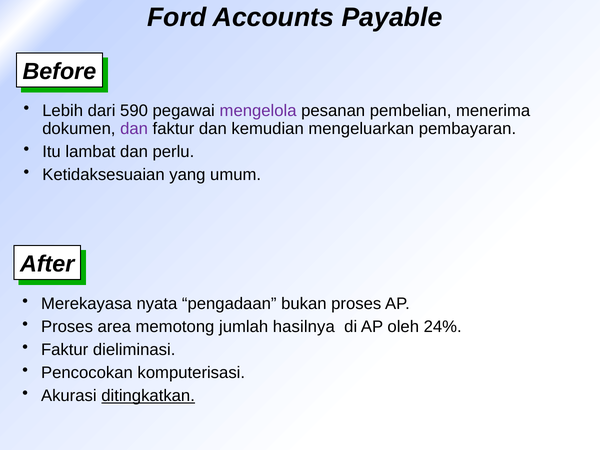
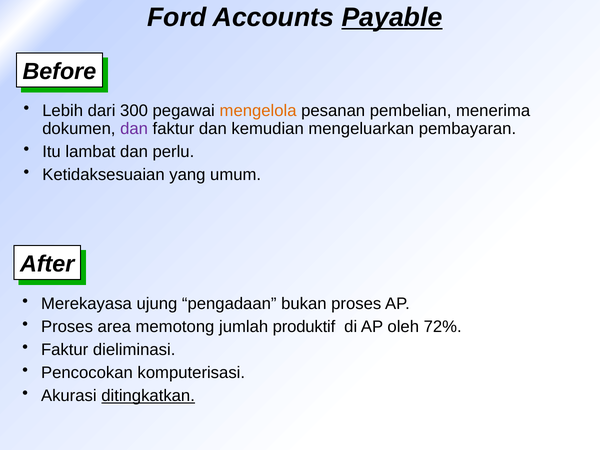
Payable underline: none -> present
590: 590 -> 300
mengelola colour: purple -> orange
nyata: nyata -> ujung
hasilnya: hasilnya -> produktif
24%: 24% -> 72%
